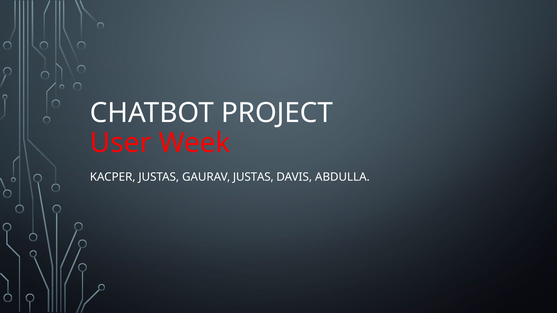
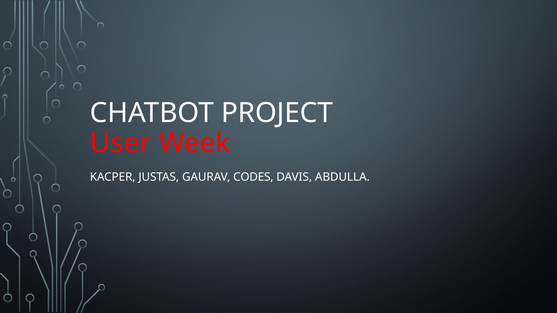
GAURAV JUSTAS: JUSTAS -> CODES
